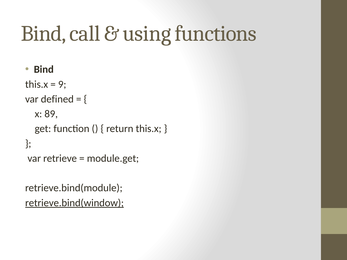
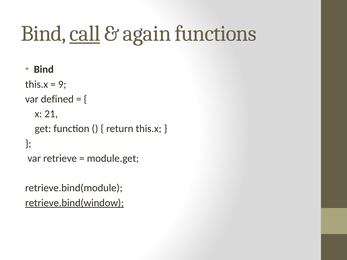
call underline: none -> present
using: using -> again
89: 89 -> 21
